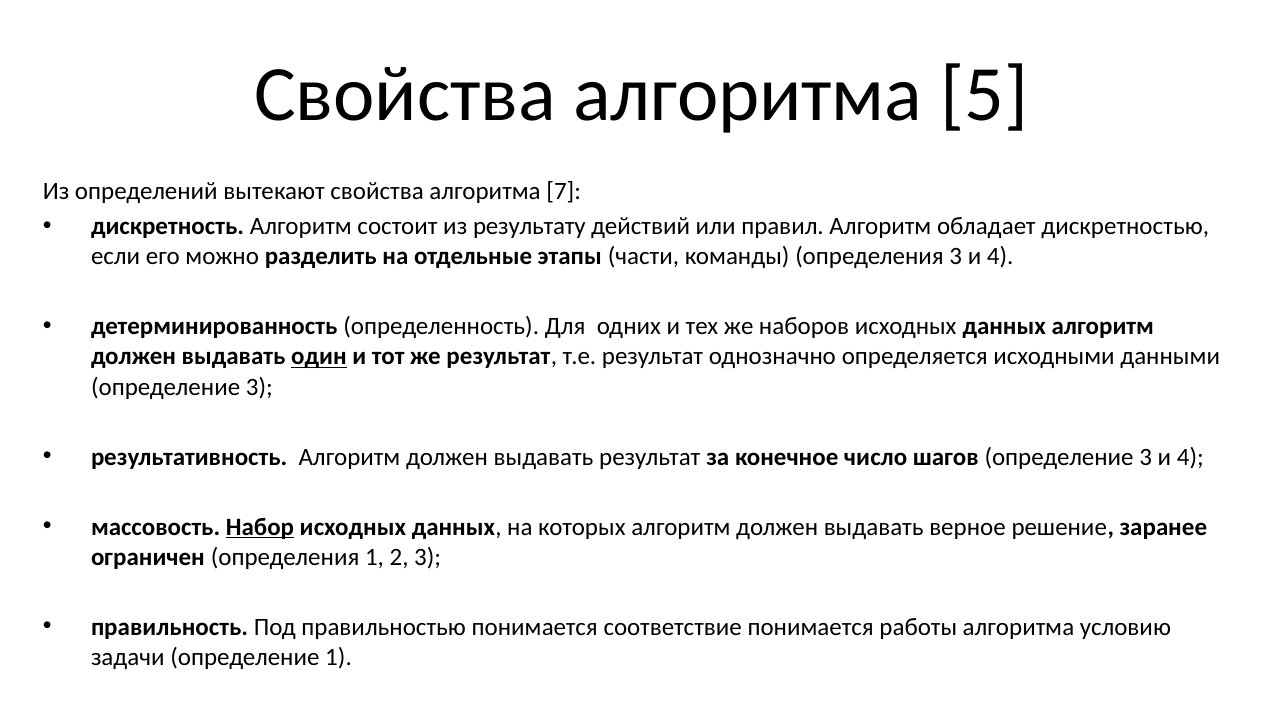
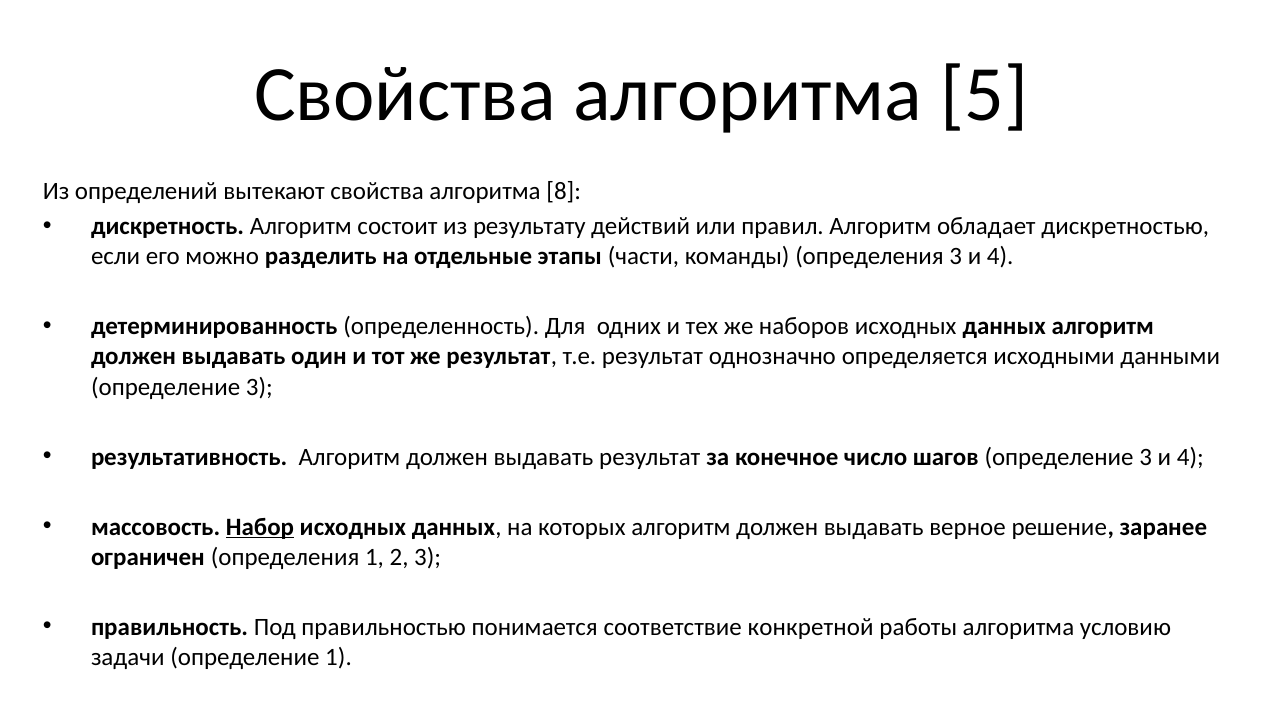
7: 7 -> 8
один underline: present -> none
соответствие понимается: понимается -> конкретной
